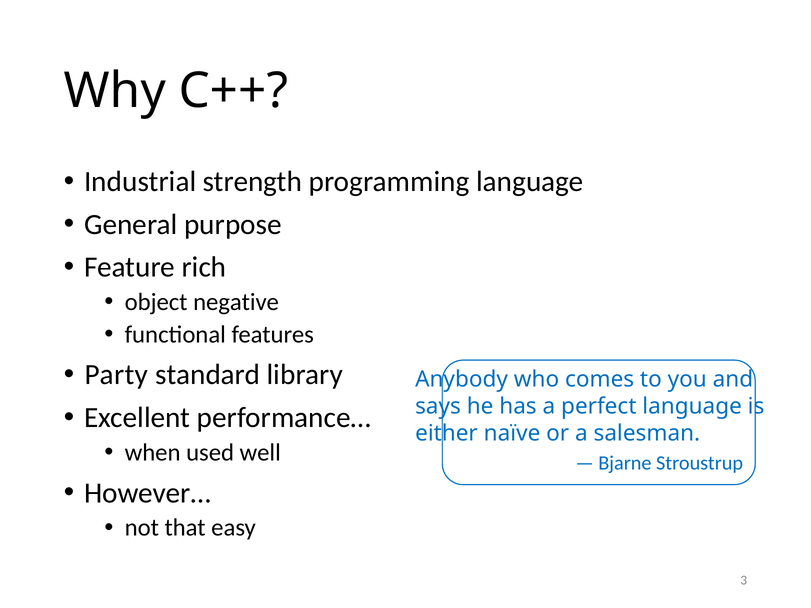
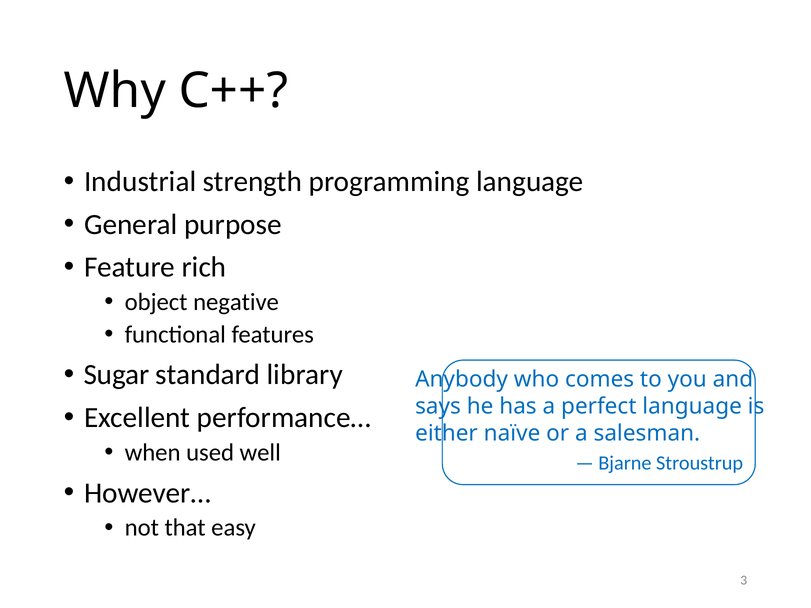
Party: Party -> Sugar
